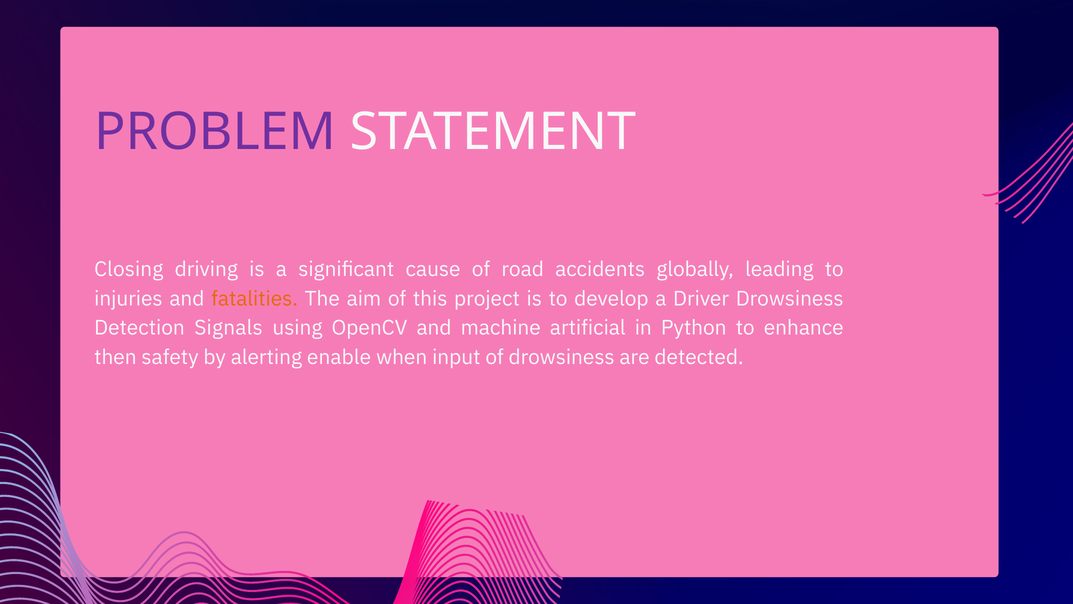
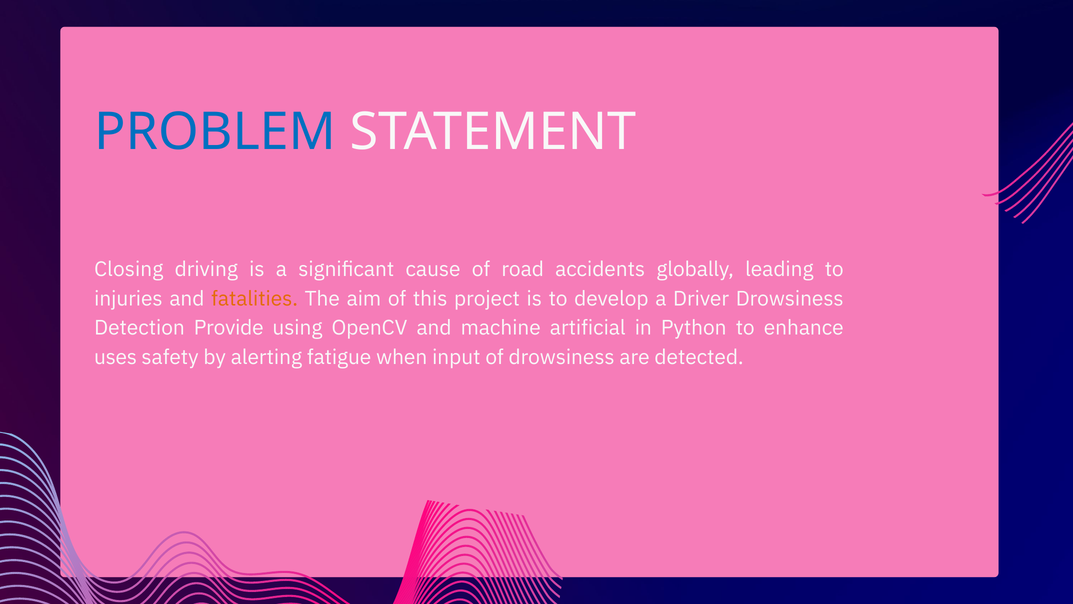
PROBLEM colour: purple -> blue
Signals: Signals -> Provide
then: then -> uses
enable: enable -> fatigue
